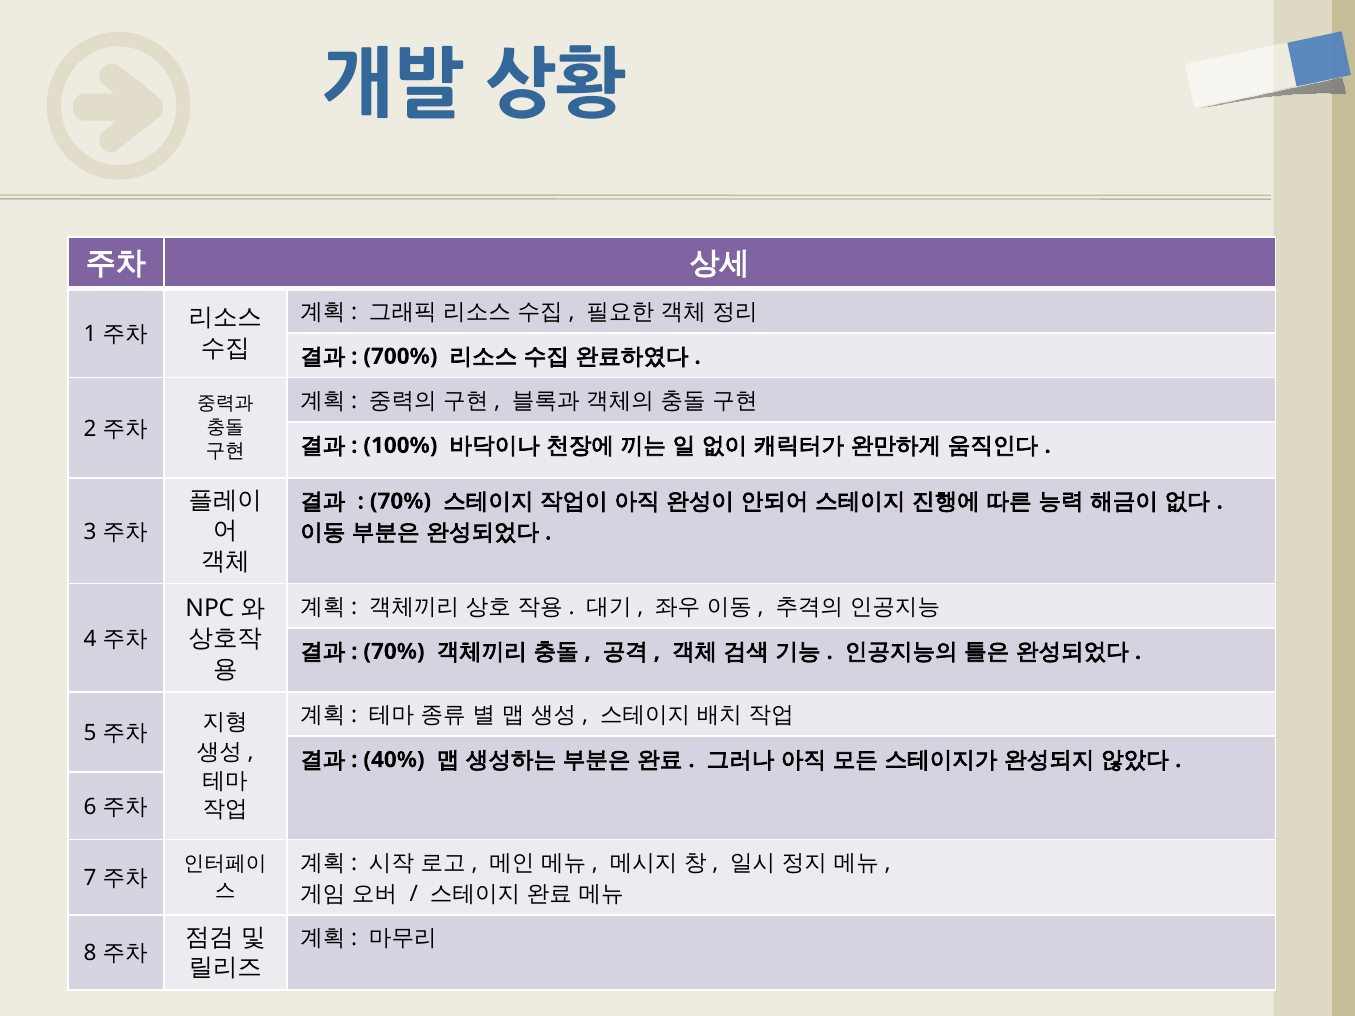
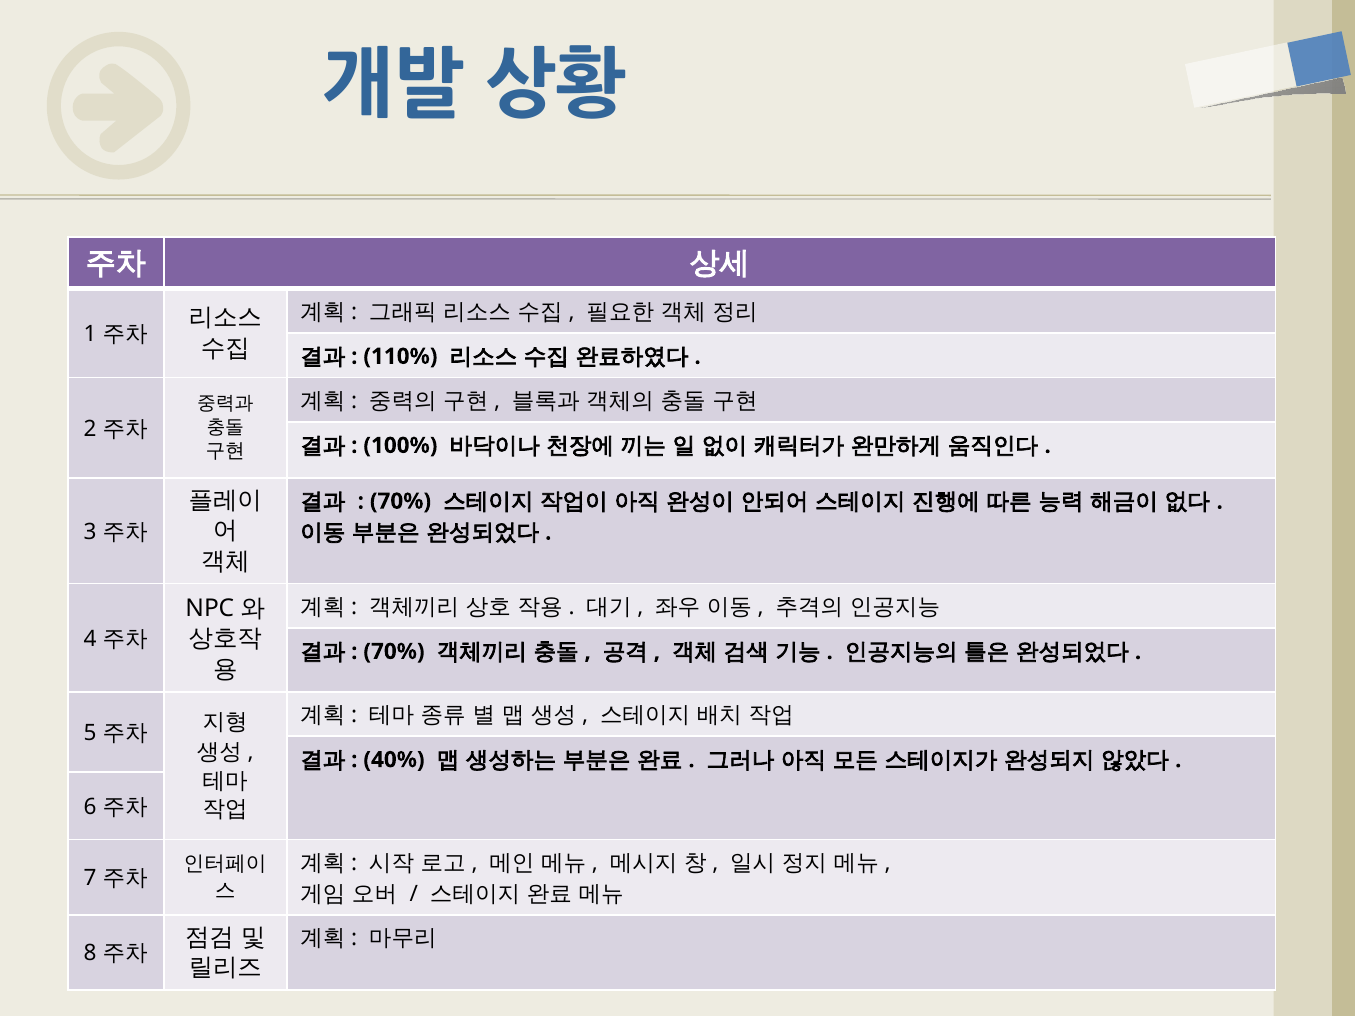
700%: 700% -> 110%
